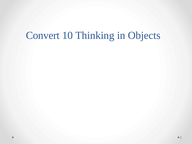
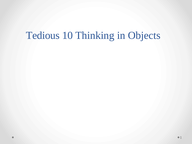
Convert: Convert -> Tedious
